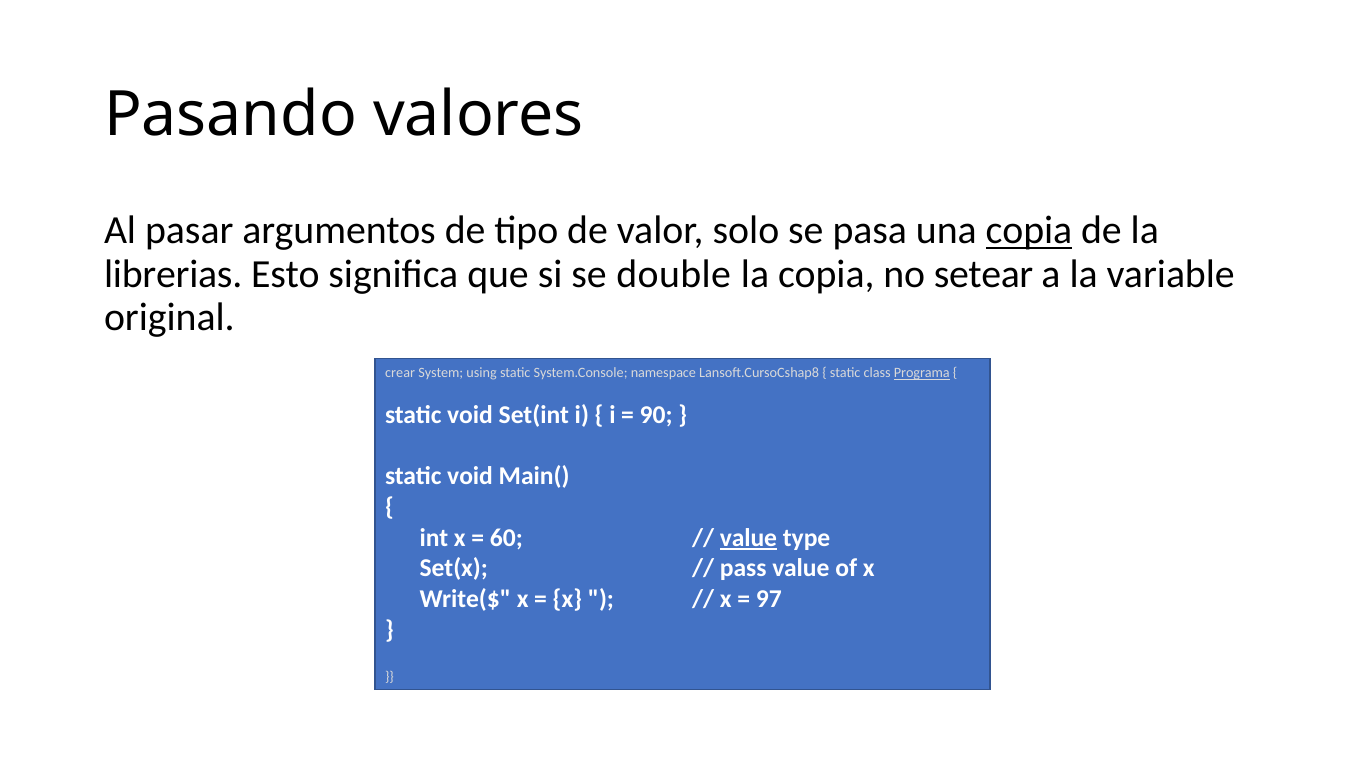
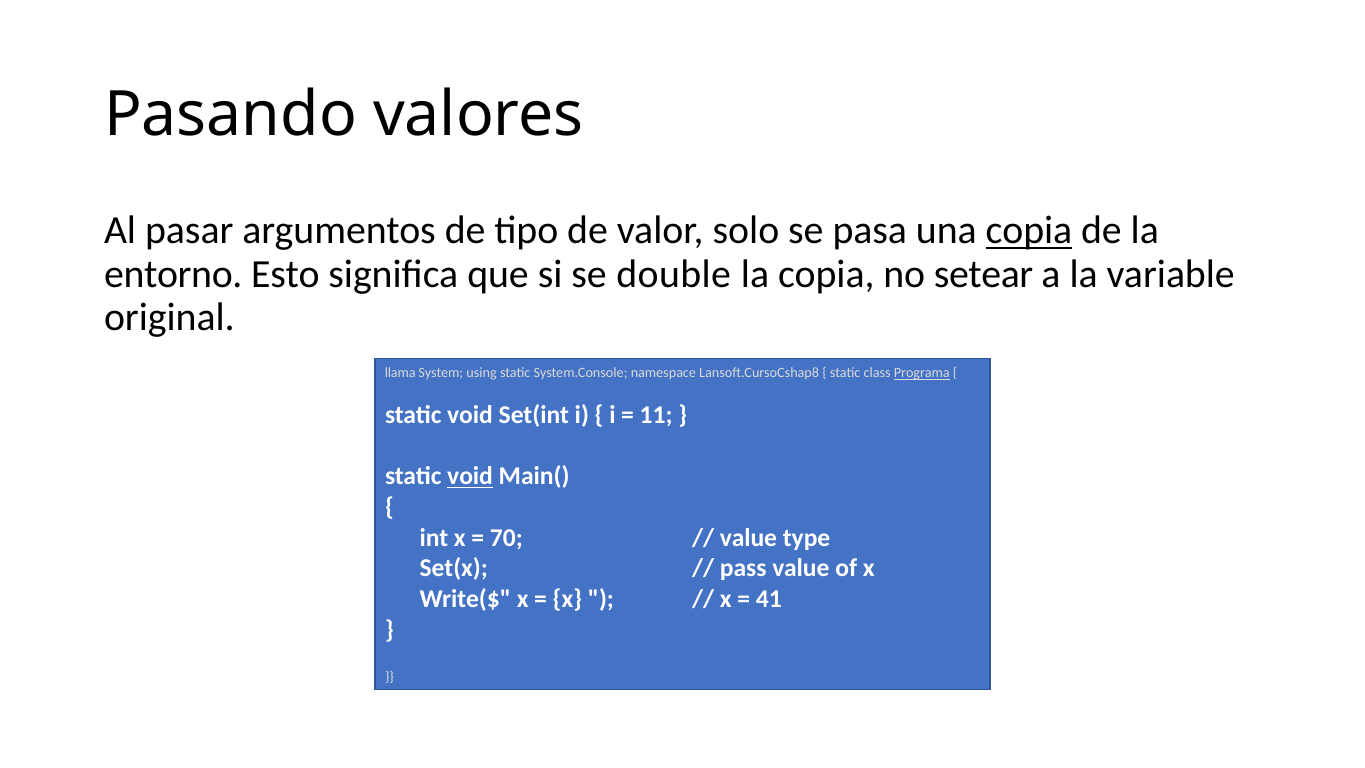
librerias: librerias -> entorno
crear: crear -> llama
90: 90 -> 11
void at (470, 476) underline: none -> present
60: 60 -> 70
value at (748, 538) underline: present -> none
97: 97 -> 41
